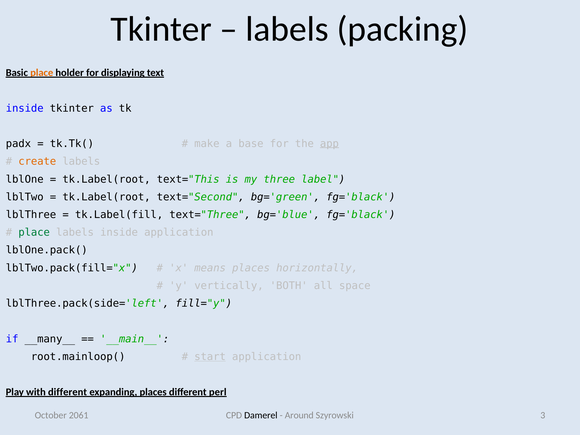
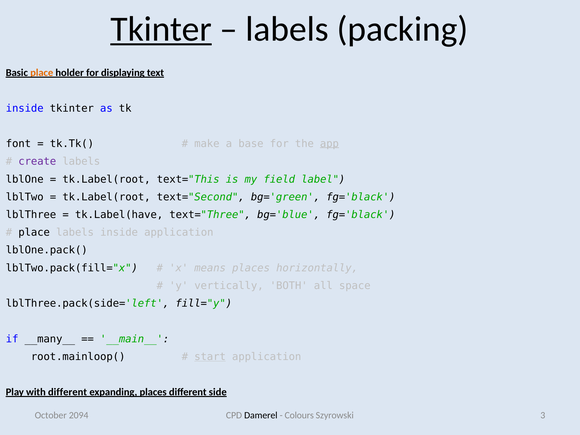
Tkinter at (161, 29) underline: none -> present
padx: padx -> font
create colour: orange -> purple
three: three -> field
tk.Label(fill: tk.Label(fill -> tk.Label(have
place at (34, 232) colour: green -> black
perl: perl -> side
2061: 2061 -> 2094
Around: Around -> Colours
